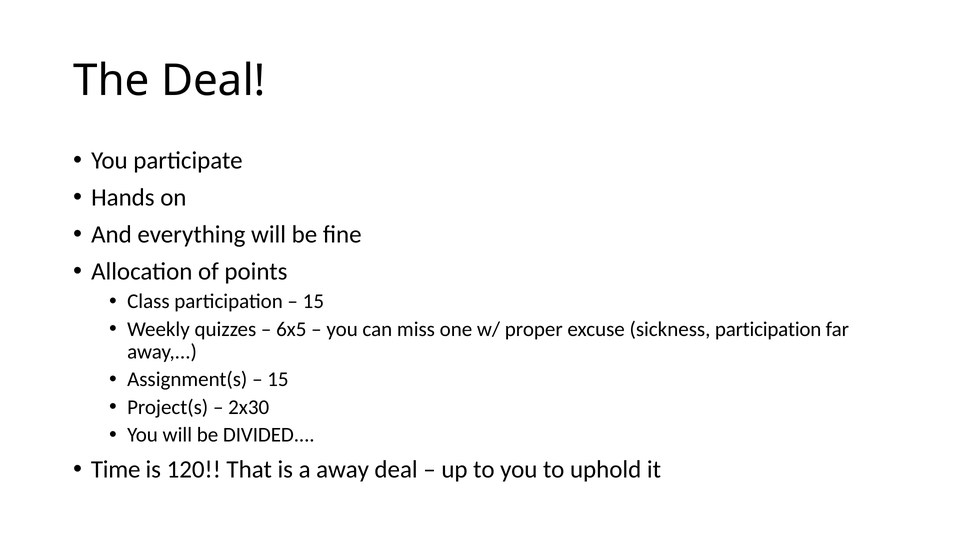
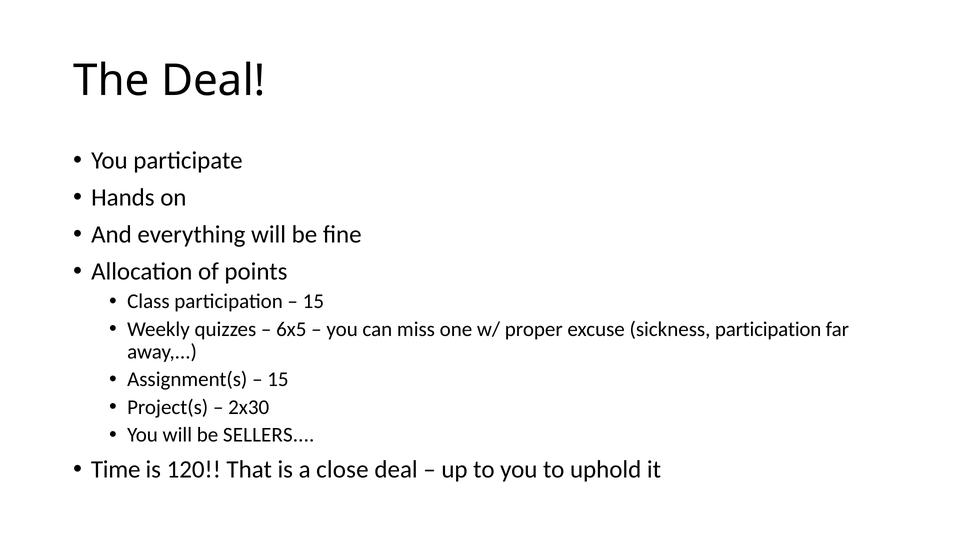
DIVIDED: DIVIDED -> SELLERS
a away: away -> close
